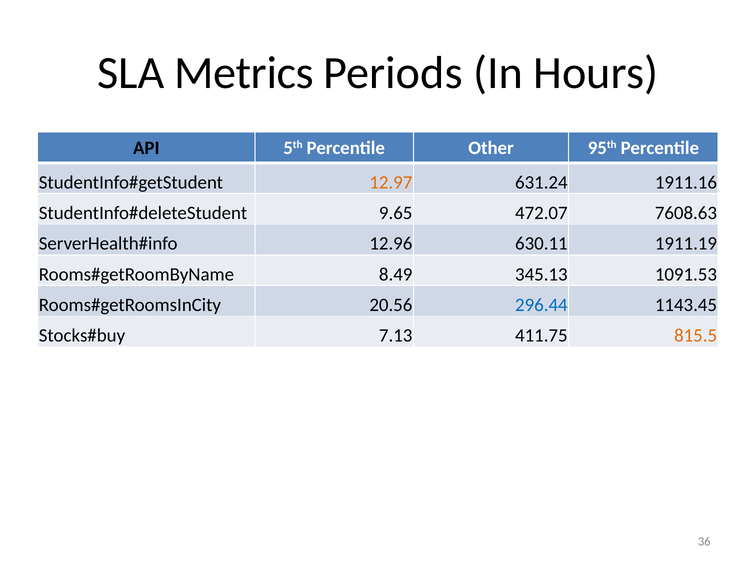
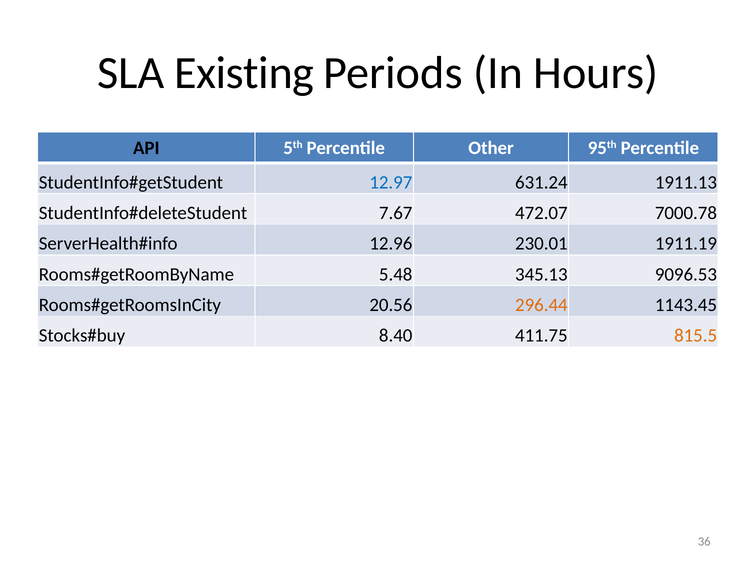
Metrics: Metrics -> Existing
12.97 colour: orange -> blue
1911.16: 1911.16 -> 1911.13
9.65: 9.65 -> 7.67
7608.63: 7608.63 -> 7000.78
630.11: 630.11 -> 230.01
8.49: 8.49 -> 5.48
1091.53: 1091.53 -> 9096.53
296.44 colour: blue -> orange
7.13: 7.13 -> 8.40
